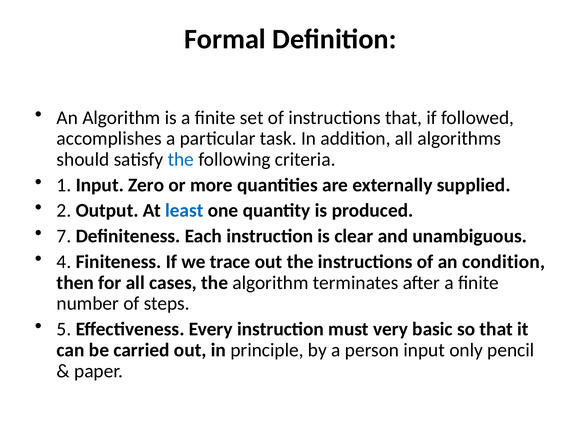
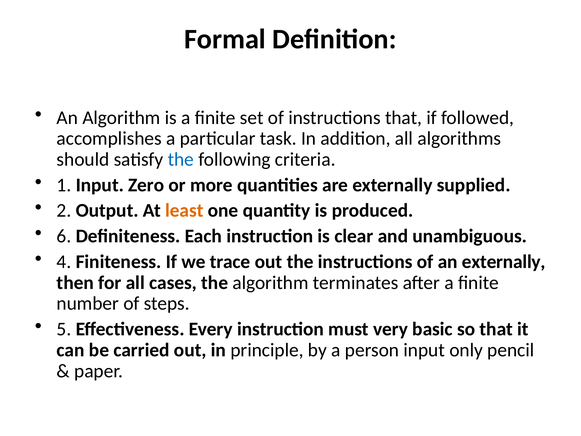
least colour: blue -> orange
7: 7 -> 6
an condition: condition -> externally
